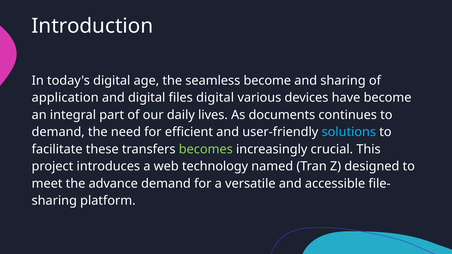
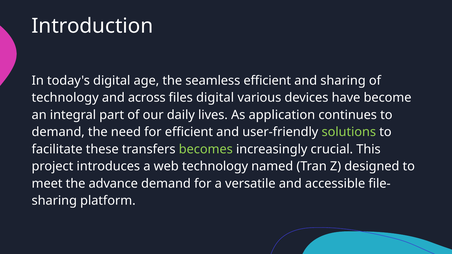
seamless become: become -> efficient
application at (65, 98): application -> technology
and digital: digital -> across
documents: documents -> application
solutions colour: light blue -> light green
